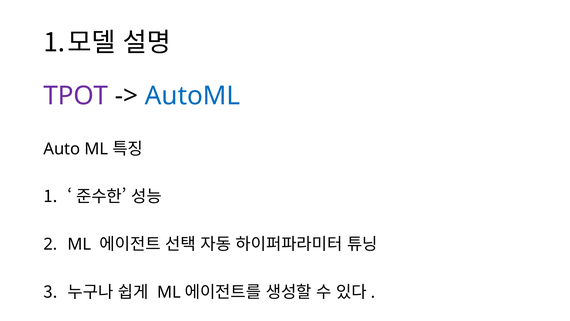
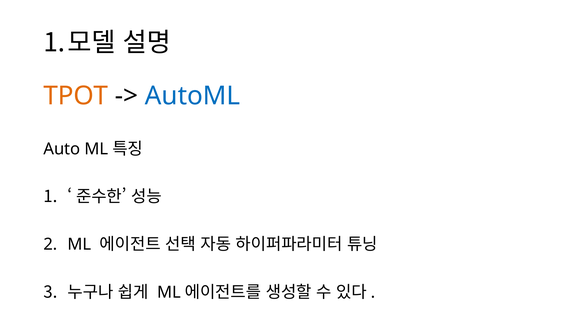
TPOT colour: purple -> orange
